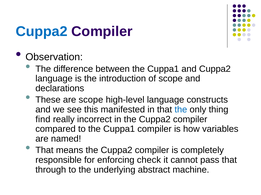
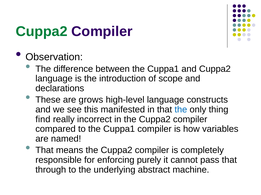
Cuppa2 at (42, 32) colour: blue -> green
are scope: scope -> grows
check: check -> purely
